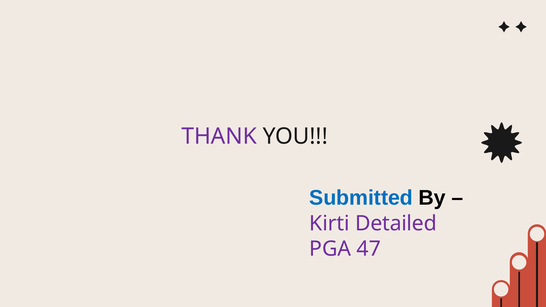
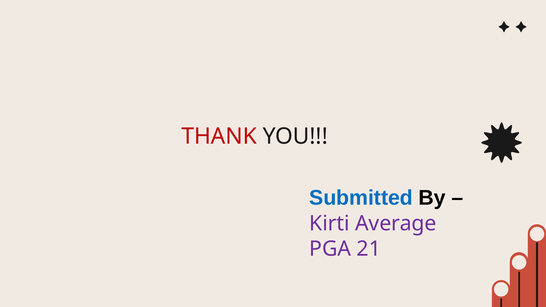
THANK colour: purple -> red
Detailed: Detailed -> Average
47: 47 -> 21
